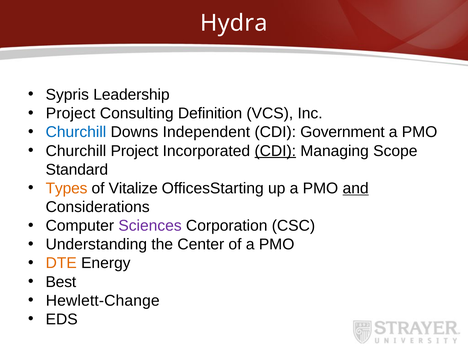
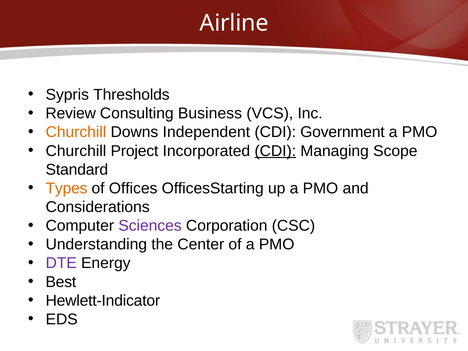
Hydra: Hydra -> Airline
Leadership: Leadership -> Thresholds
Project at (71, 113): Project -> Review
Definition: Definition -> Business
Churchill at (76, 132) colour: blue -> orange
Vitalize: Vitalize -> Offices
and underline: present -> none
DTE colour: orange -> purple
Hewlett-Change: Hewlett-Change -> Hewlett-Indicator
